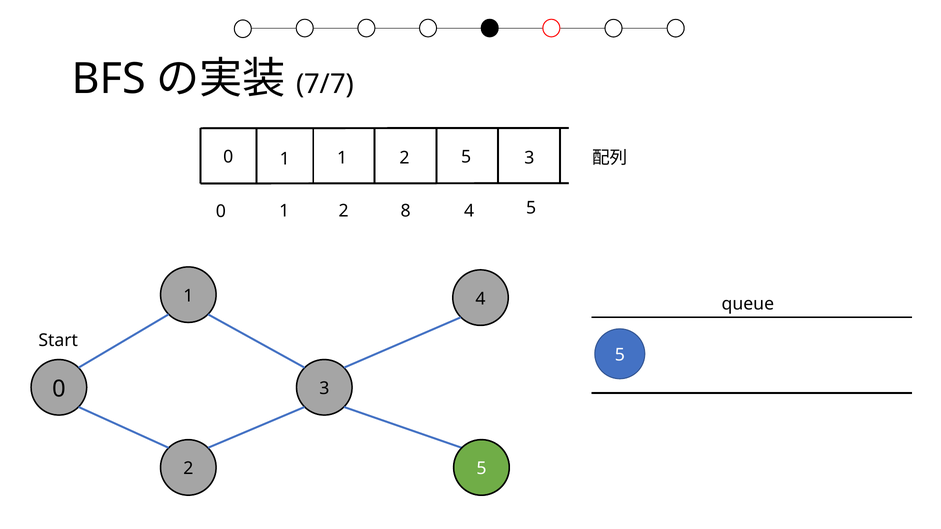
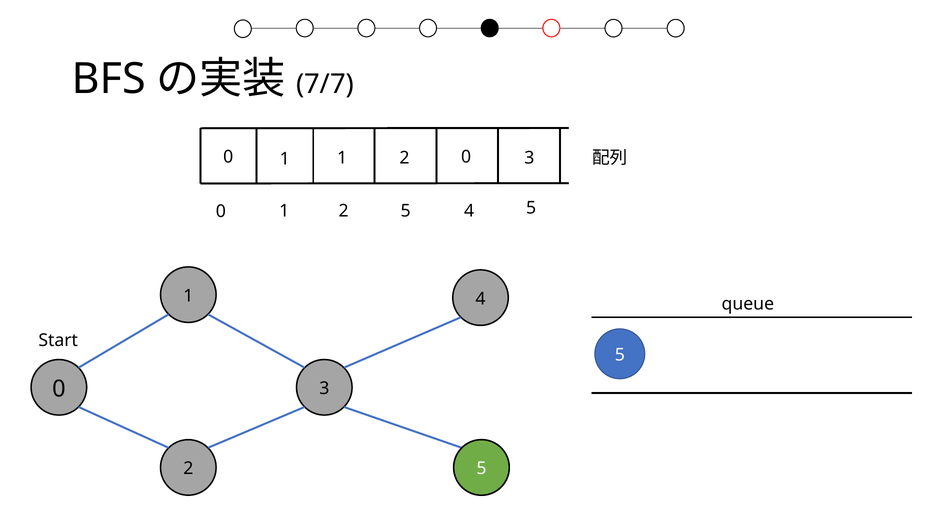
5 at (466, 157): 5 -> 0
2 8: 8 -> 5
